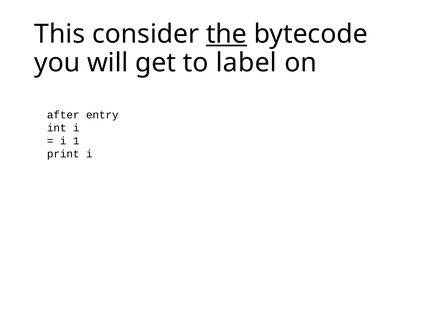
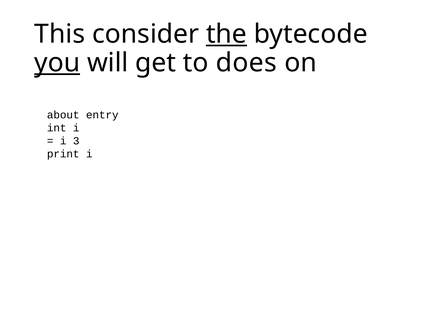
you underline: none -> present
label: label -> does
after: after -> about
1: 1 -> 3
